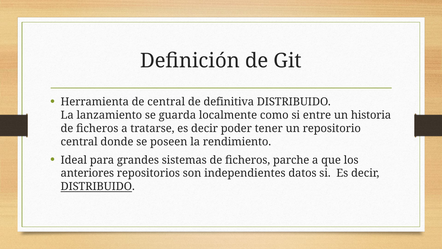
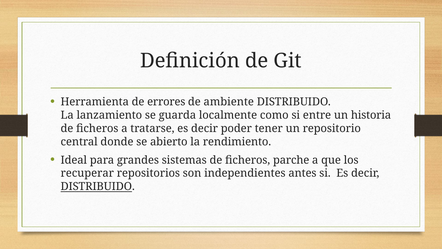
de central: central -> errores
definitiva: definitiva -> ambiente
poseen: poseen -> abierto
anteriores: anteriores -> recuperar
datos: datos -> antes
